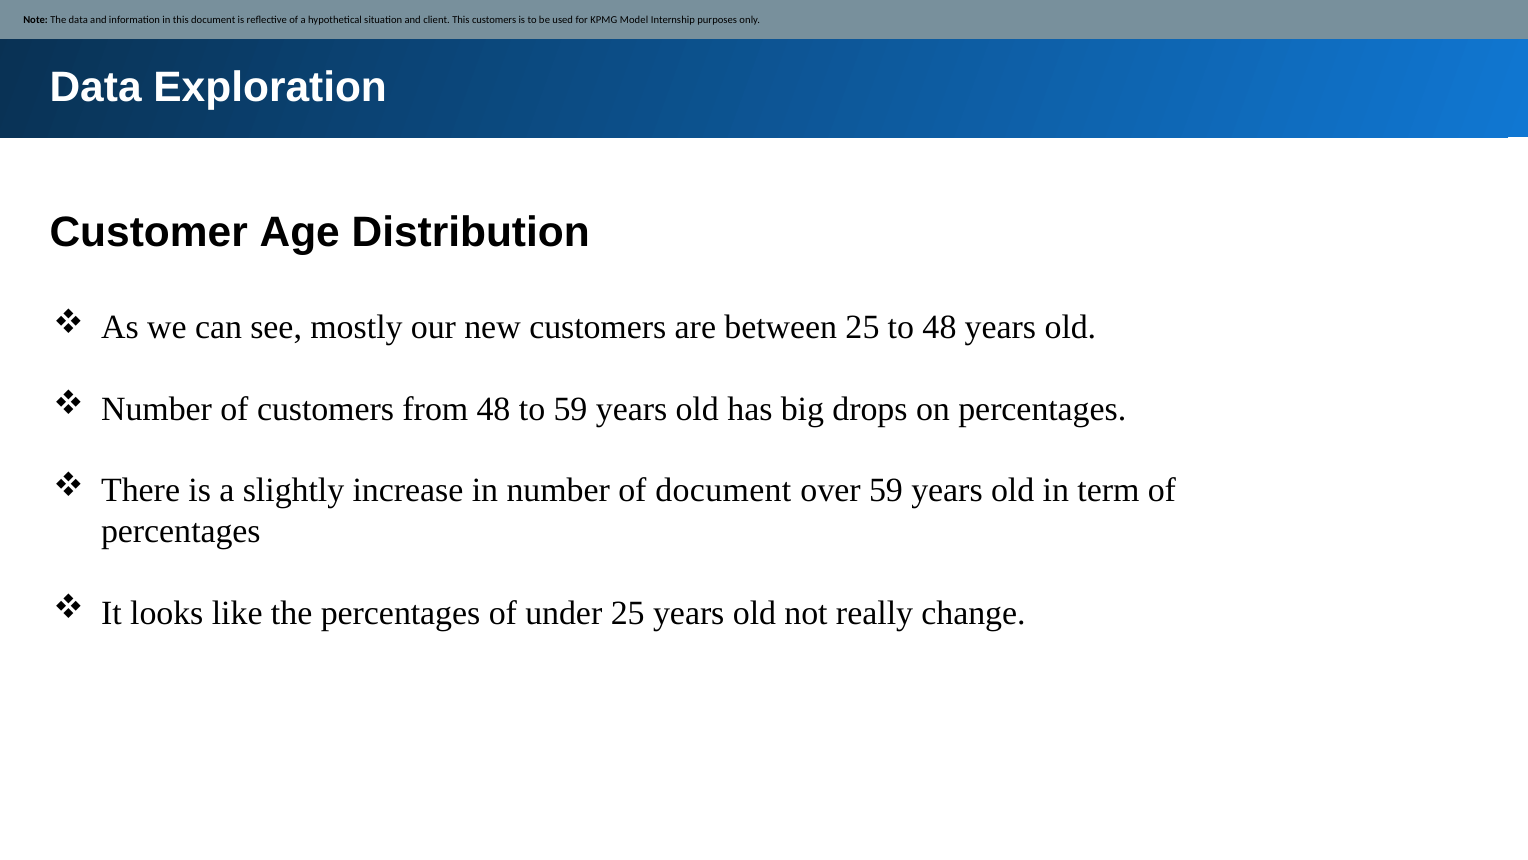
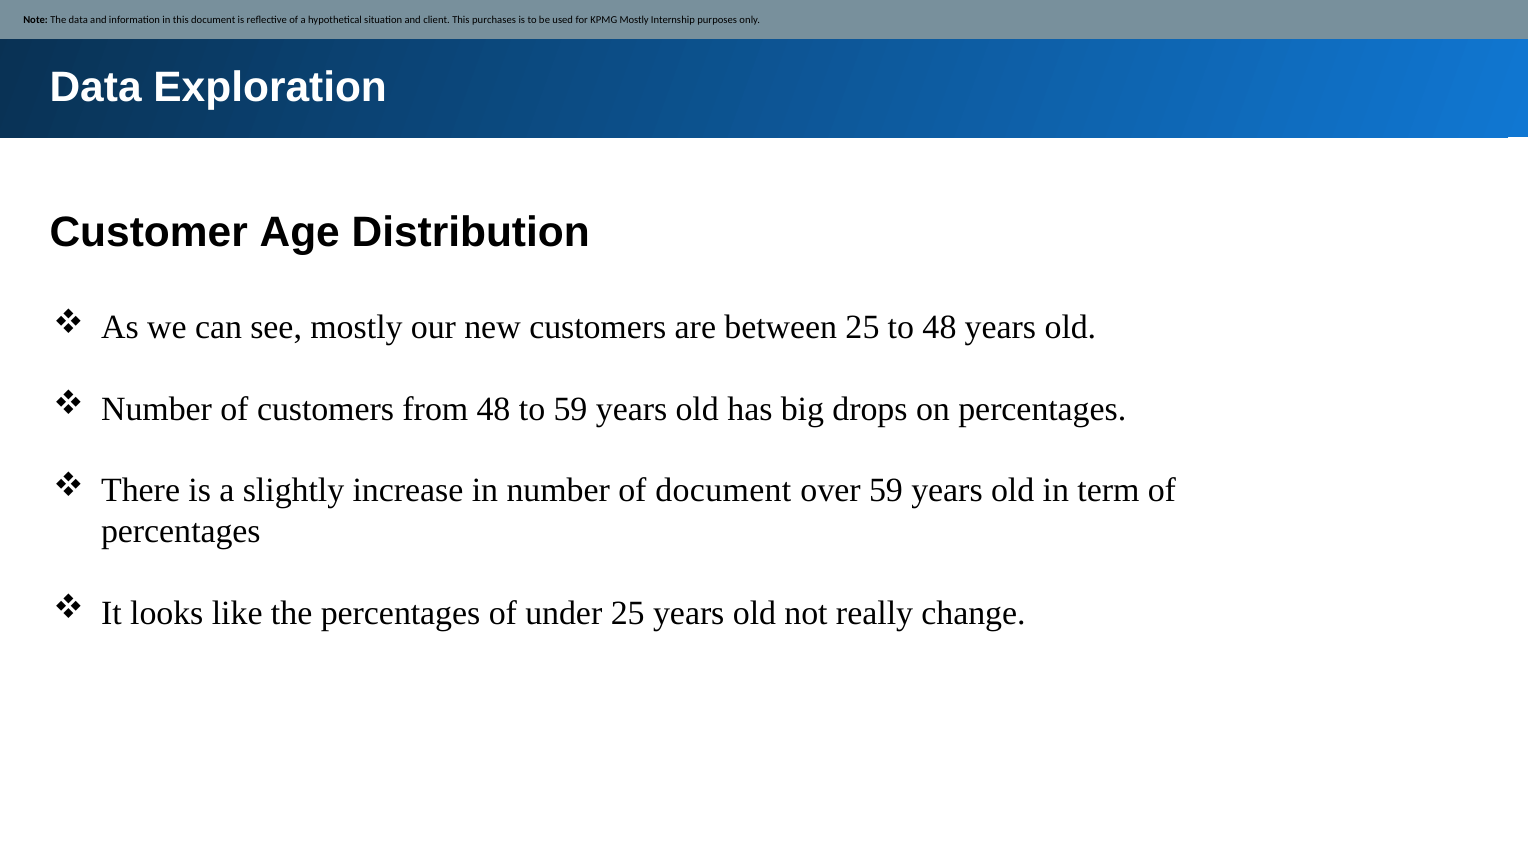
This customers: customers -> purchases
KPMG Model: Model -> Mostly
